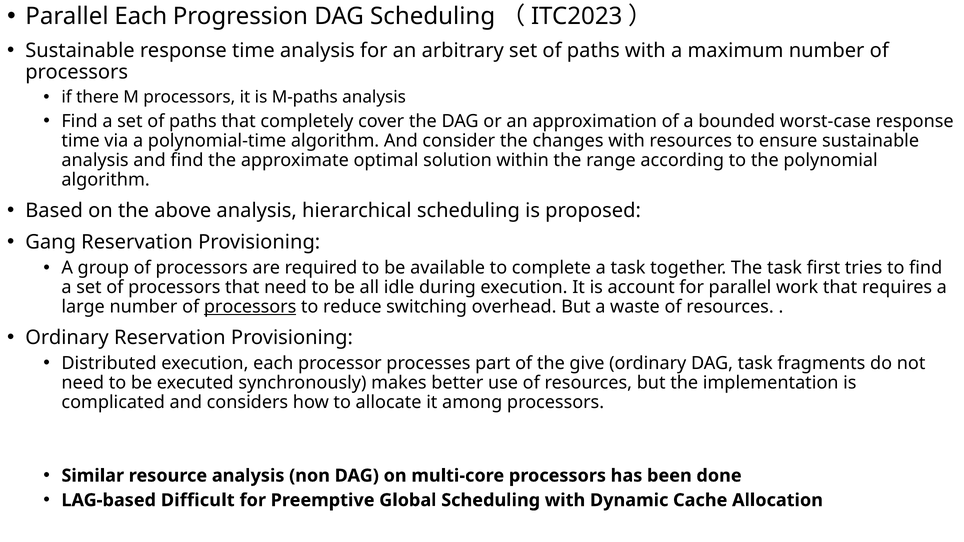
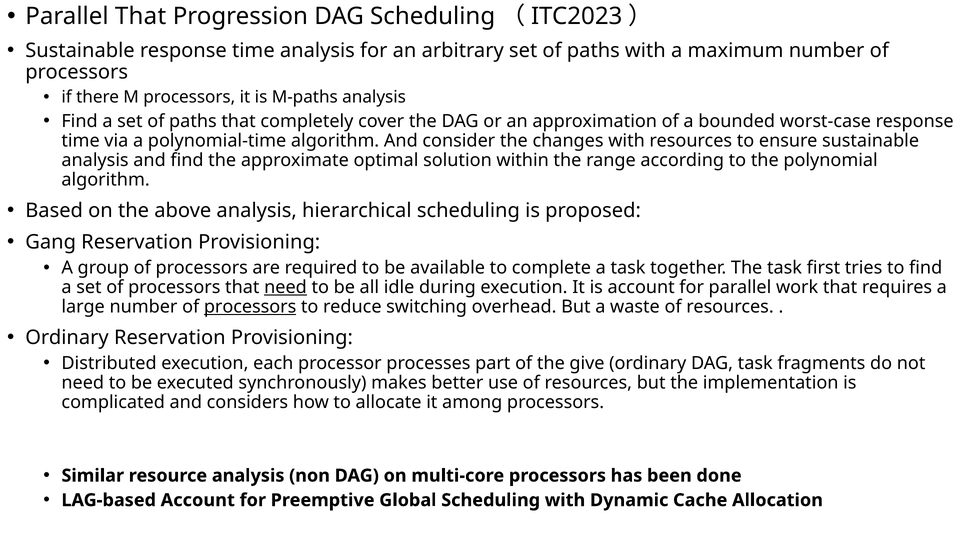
Parallel Each: Each -> That
need at (286, 287) underline: none -> present
LAG-based Difficult: Difficult -> Account
